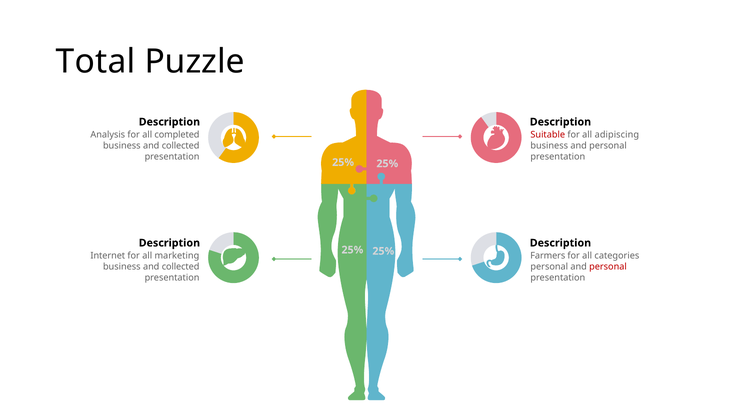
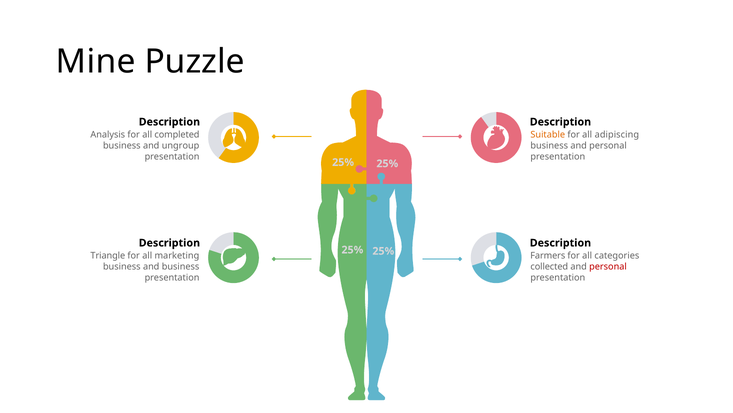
Total: Total -> Mine
Suitable colour: red -> orange
collected at (181, 146): collected -> ungroup
Internet: Internet -> Triangle
collected at (181, 267): collected -> business
personal at (549, 267): personal -> collected
